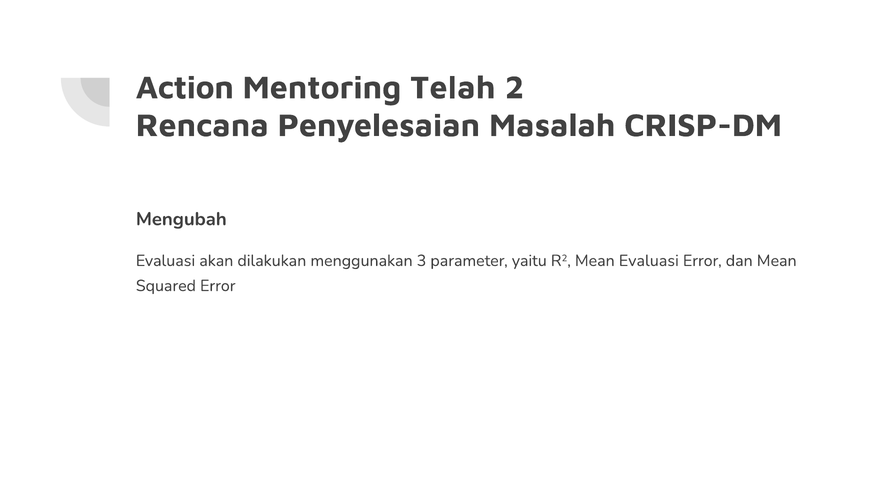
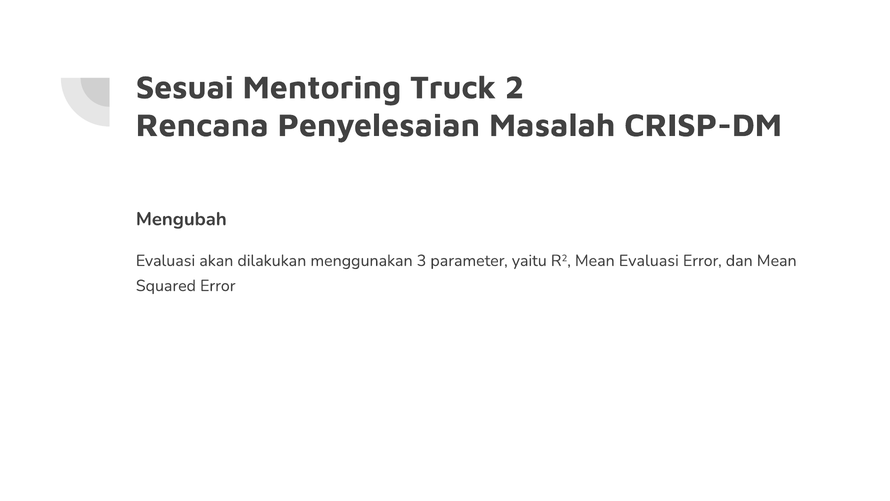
Action: Action -> Sesuai
Telah: Telah -> Truck
